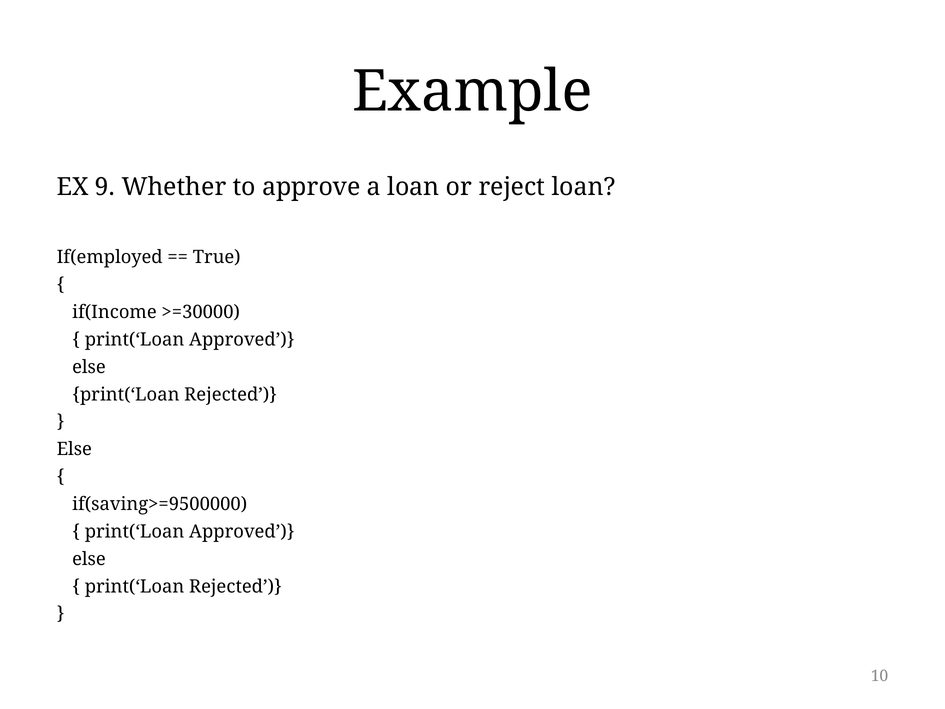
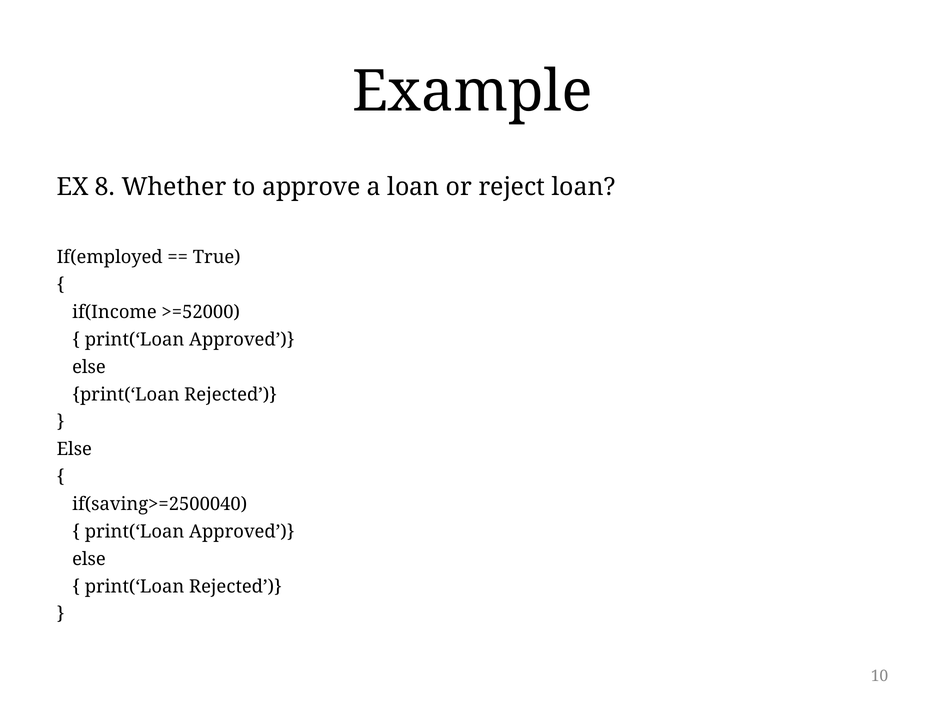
9: 9 -> 8
>=30000: >=30000 -> >=52000
if(saving>=9500000: if(saving>=9500000 -> if(saving>=2500040
